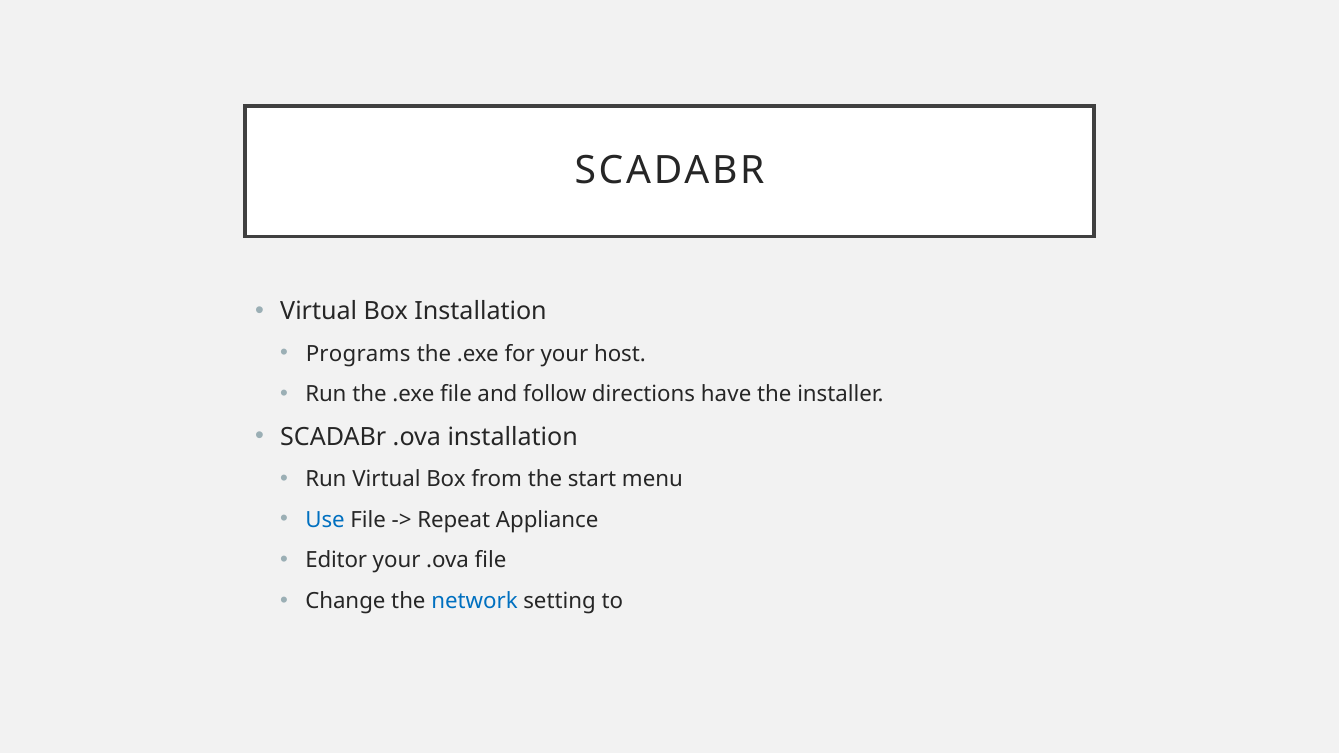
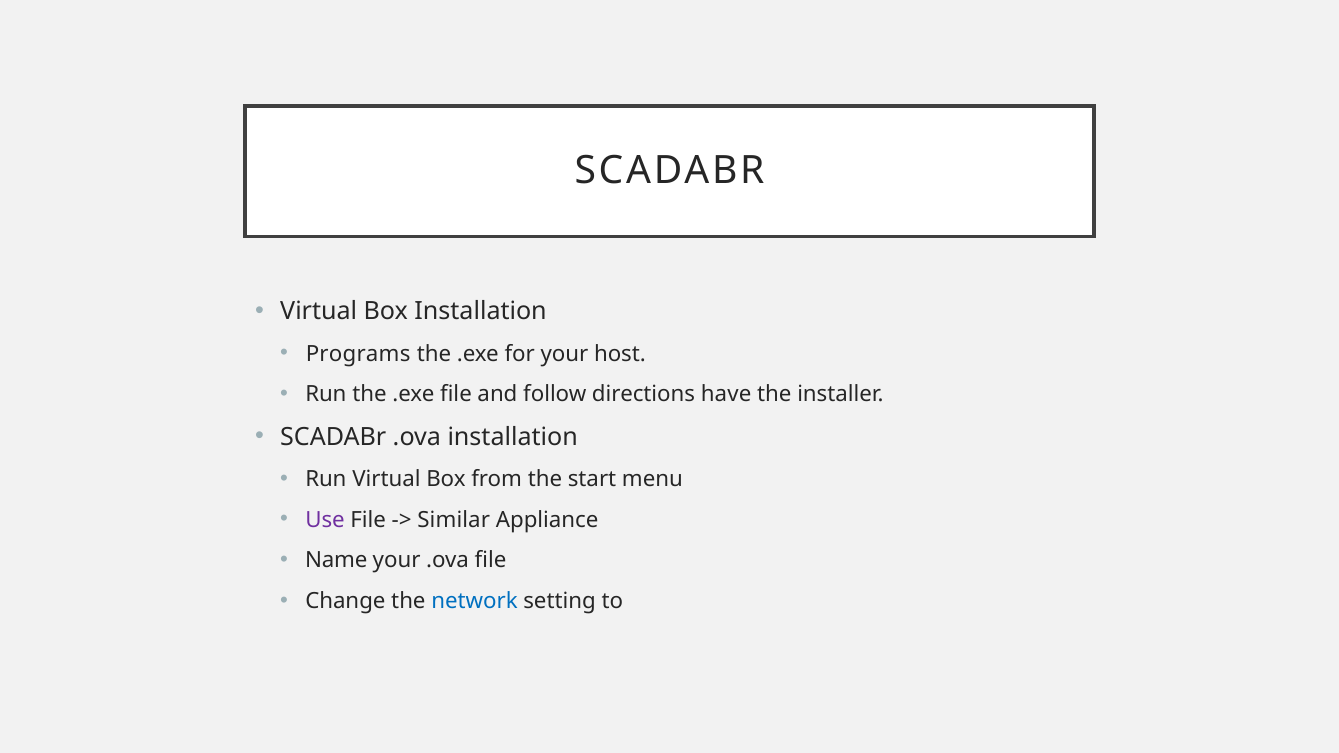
Use colour: blue -> purple
Repeat: Repeat -> Similar
Editor: Editor -> Name
